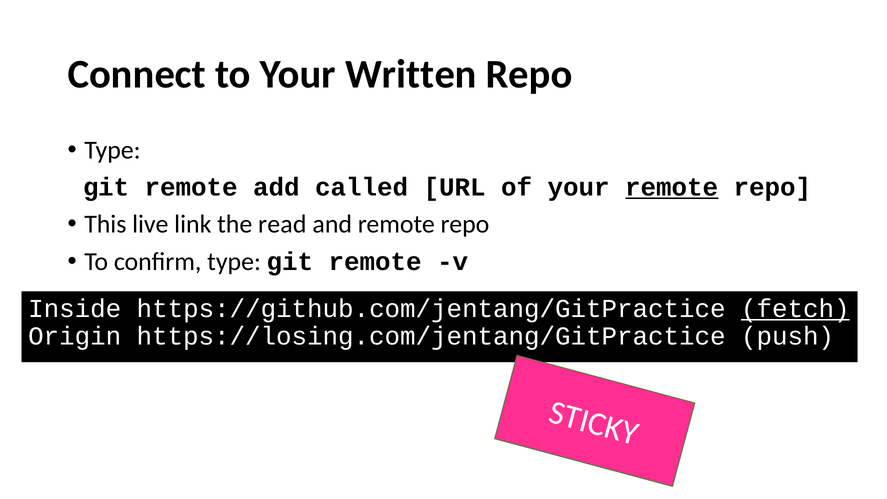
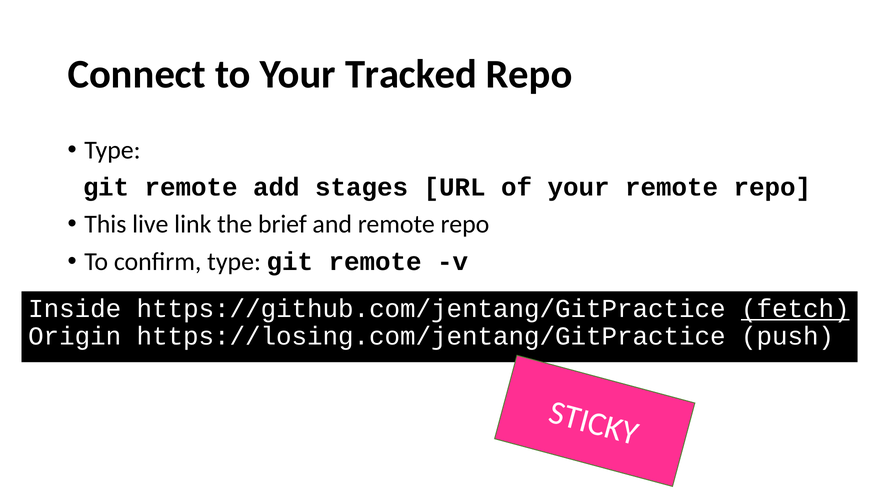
Written: Written -> Tracked
called: called -> stages
remote at (672, 187) underline: present -> none
read: read -> brief
